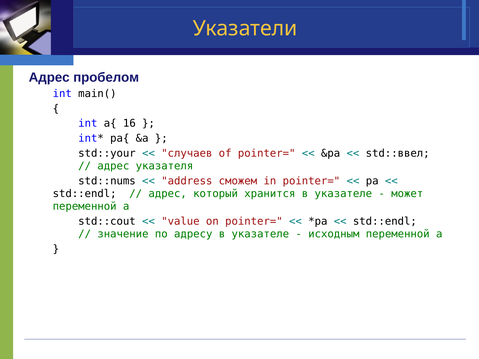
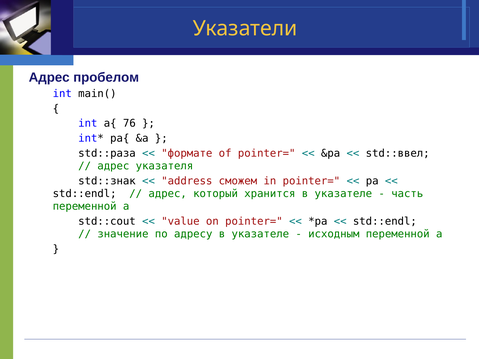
16: 16 -> 76
std::your: std::your -> std::раза
случаев: случаев -> формате
std::nums: std::nums -> std::знак
может: может -> часть
